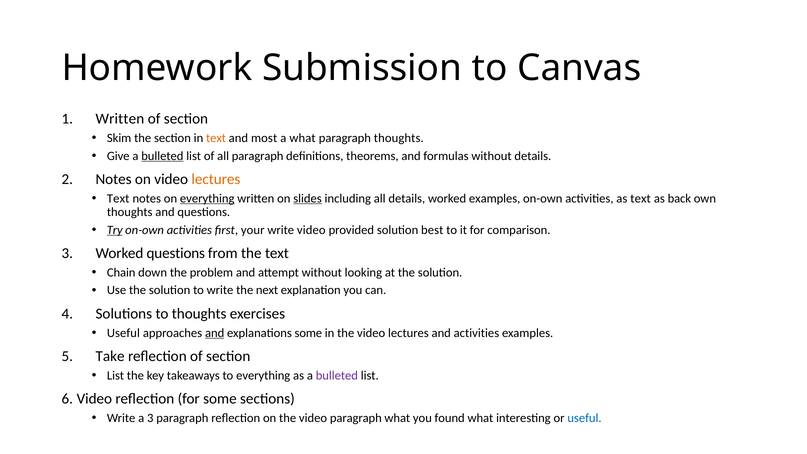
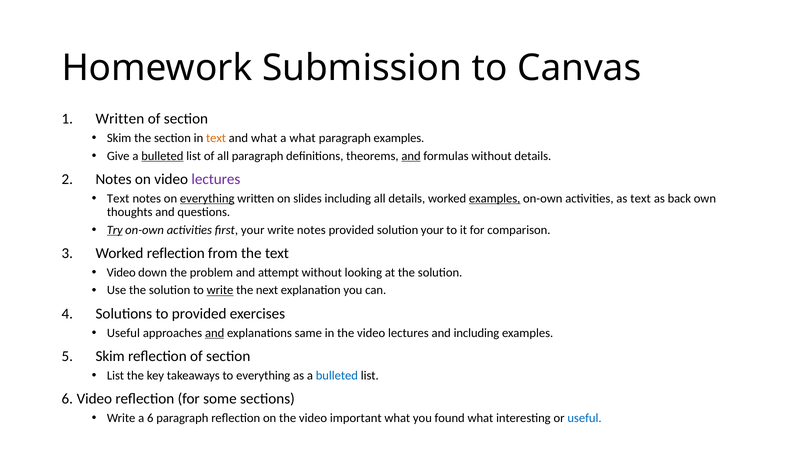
and most: most -> what
paragraph thoughts: thoughts -> examples
and at (411, 156) underline: none -> present
lectures at (216, 179) colour: orange -> purple
slides underline: present -> none
examples at (495, 198) underline: none -> present
write video: video -> notes
solution best: best -> your
Worked questions: questions -> reflection
Chain at (121, 272): Chain -> Video
write at (220, 290) underline: none -> present
to thoughts: thoughts -> provided
explanations some: some -> same
and activities: activities -> including
Take at (110, 356): Take -> Skim
bulleted at (337, 375) colour: purple -> blue
a 3: 3 -> 6
video paragraph: paragraph -> important
